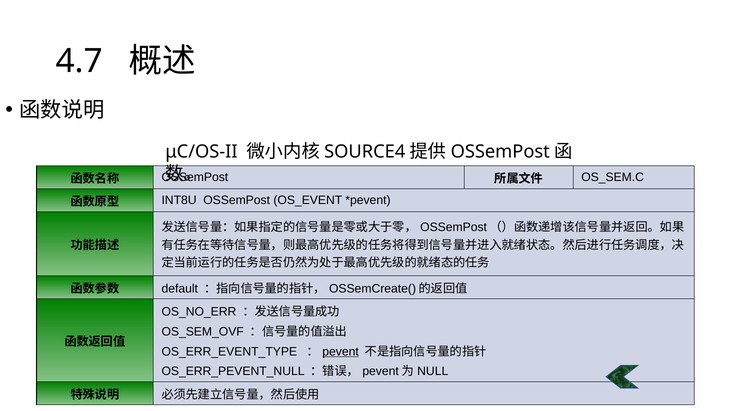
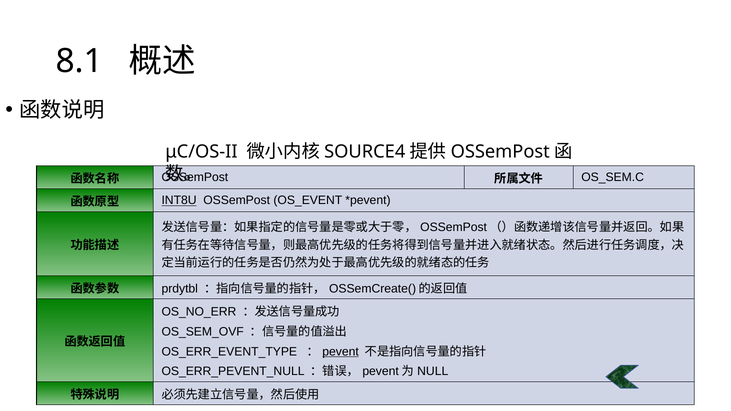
4.7: 4.7 -> 8.1
INT8U underline: none -> present
default: default -> prdytbl
